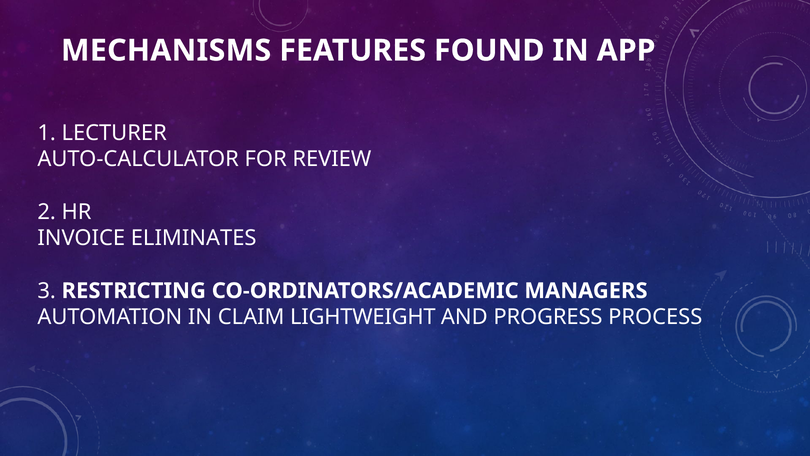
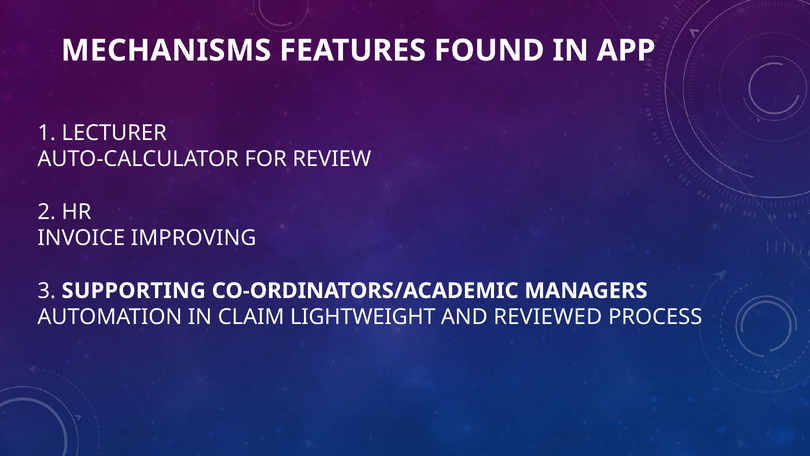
ELIMINATES: ELIMINATES -> IMPROVING
RESTRICTING: RESTRICTING -> SUPPORTING
PROGRESS: PROGRESS -> REVIEWED
